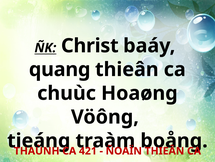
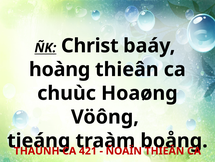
quang: quang -> hoàng
